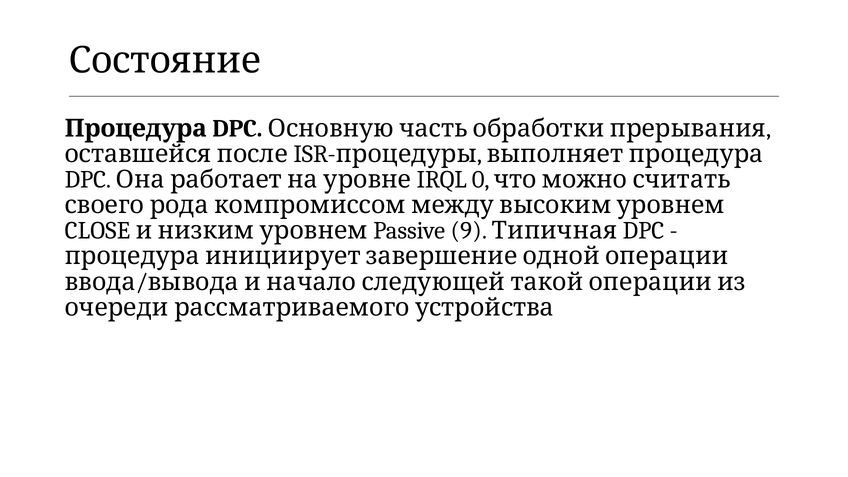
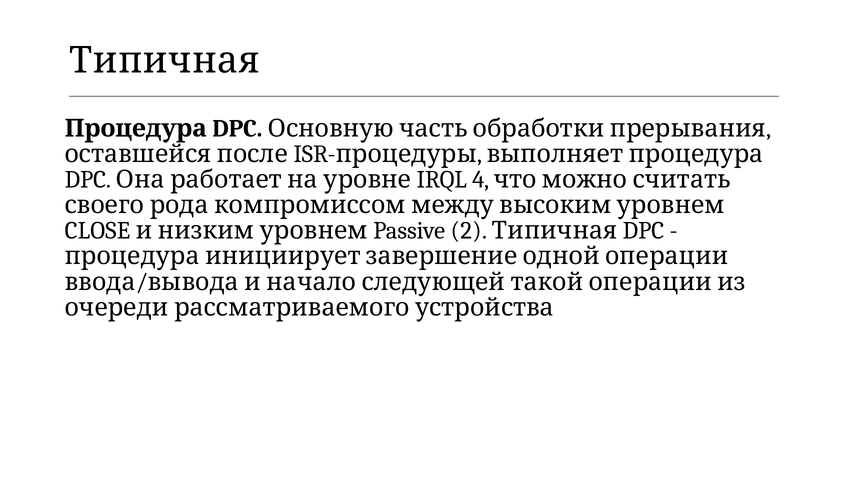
Состояние at (165, 61): Состояние -> Типичная
0: 0 -> 4
9: 9 -> 2
